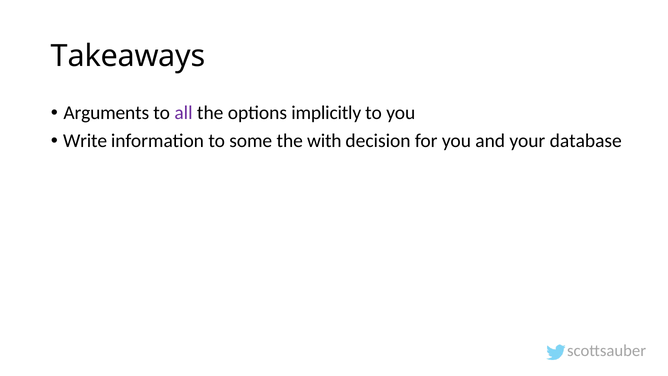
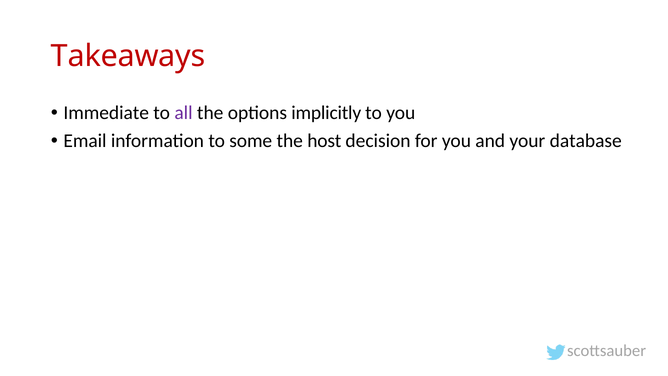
Takeaways colour: black -> red
Arguments: Arguments -> Immediate
Write: Write -> Email
with: with -> host
